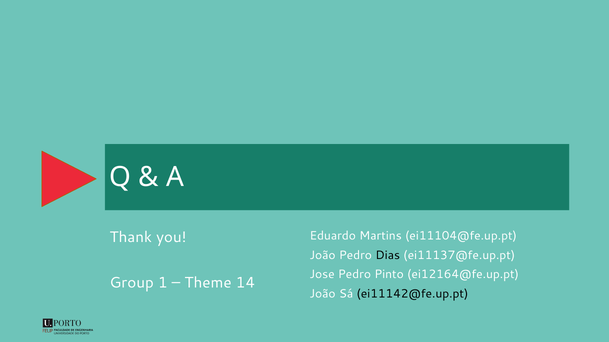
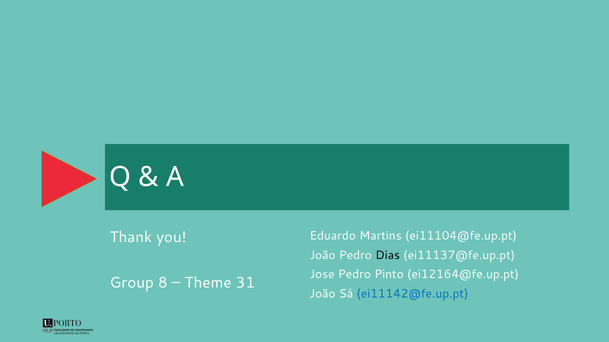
1: 1 -> 8
14: 14 -> 31
ei11142@fe.up.pt colour: black -> blue
